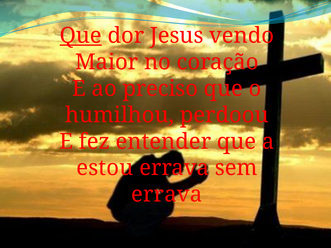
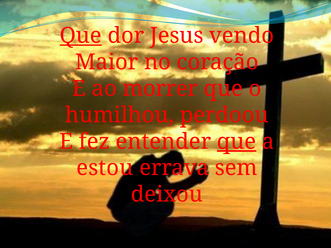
preciso: preciso -> morrer
que at (237, 142) underline: none -> present
errava at (167, 195): errava -> deixou
